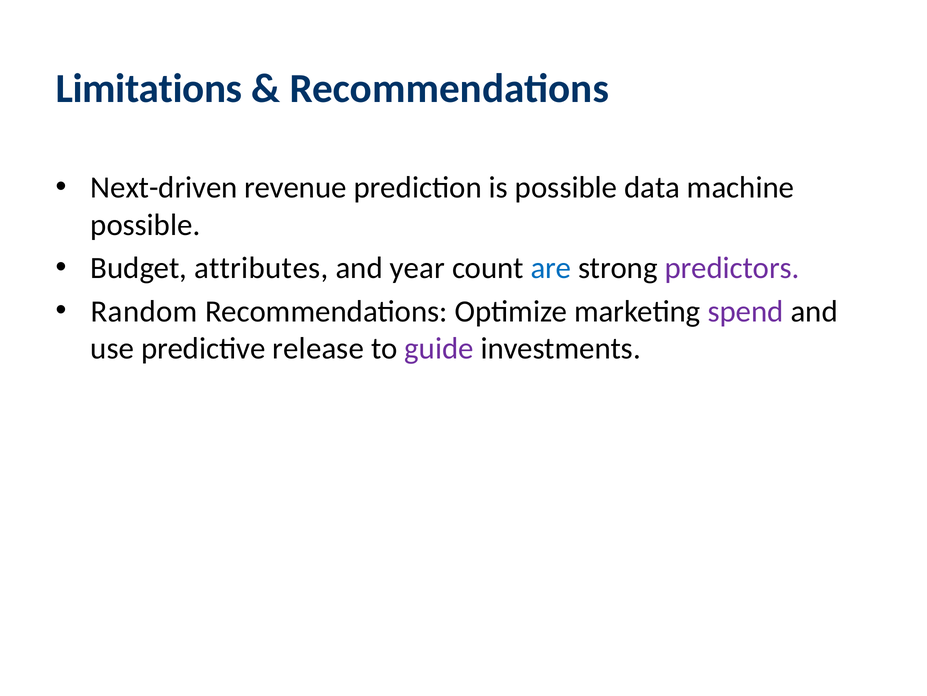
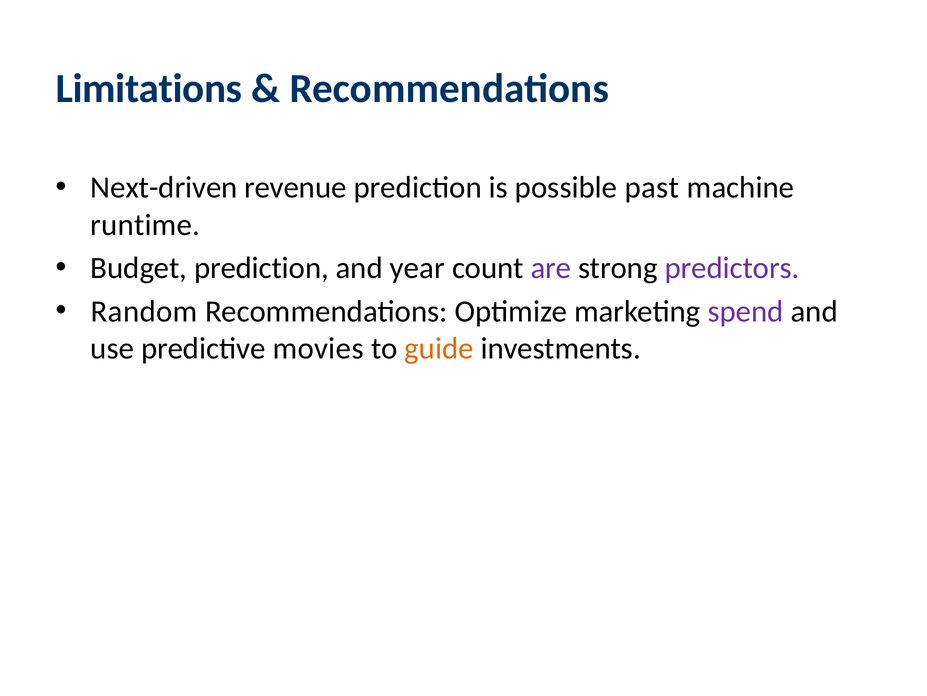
data: data -> past
possible at (145, 225): possible -> runtime
Budget attributes: attributes -> prediction
are colour: blue -> purple
release: release -> movies
guide colour: purple -> orange
